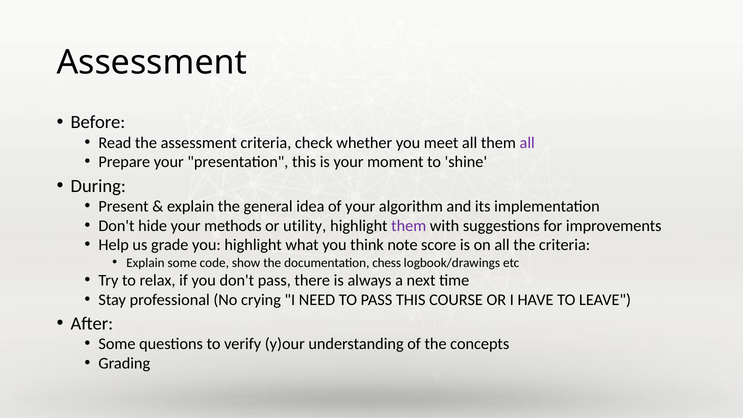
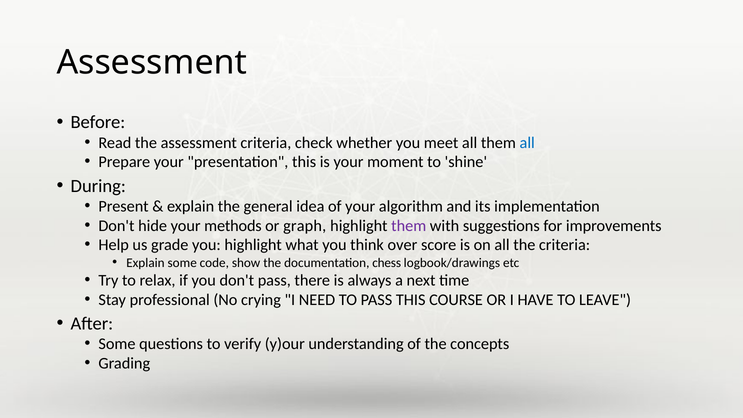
all at (527, 143) colour: purple -> blue
utility: utility -> graph
note: note -> over
